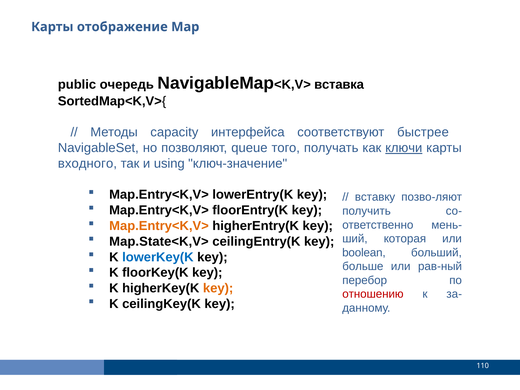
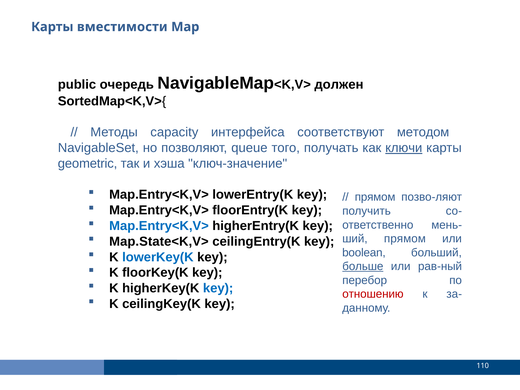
отображение: отображение -> вместимости
вставка: вставка -> должен
быстрее: быстрее -> методом
входного: входного -> geometric
using: using -> хэша
вставку at (375, 197): вставку -> прямом
Map.Entry<K,V> at (159, 226) colour: orange -> blue
которая at (405, 239): которая -> прямом
больше underline: none -> present
key at (218, 288) colour: orange -> blue
